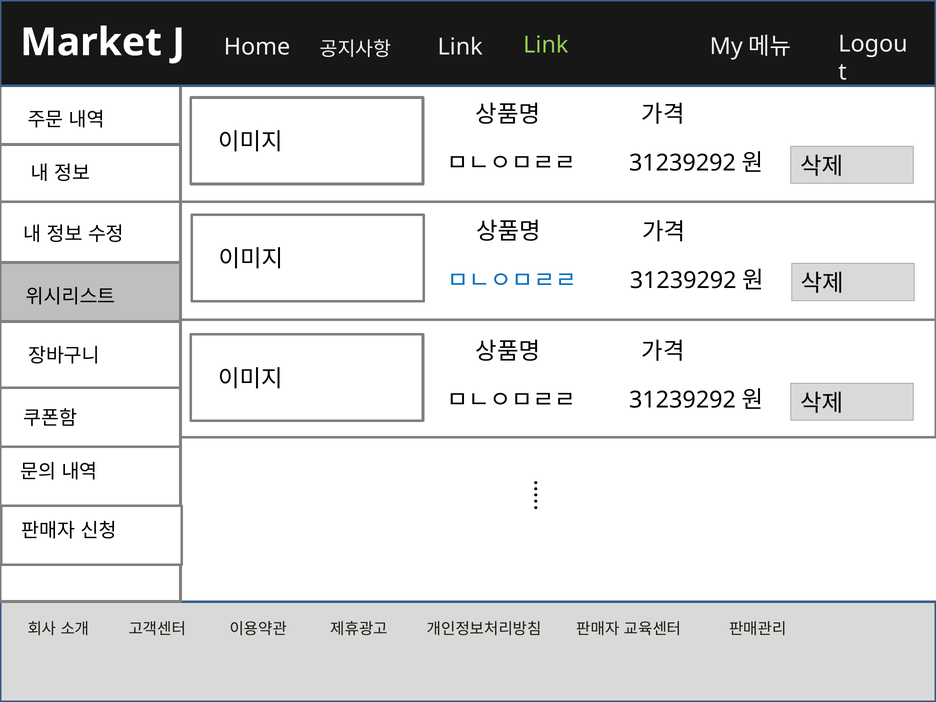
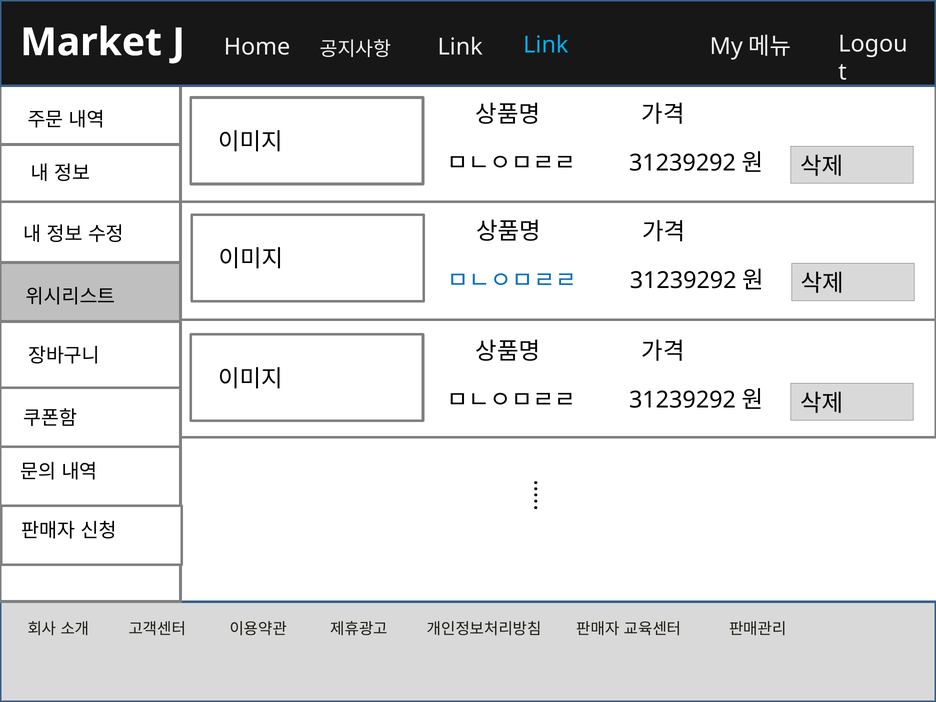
Link at (546, 45) colour: light green -> light blue
